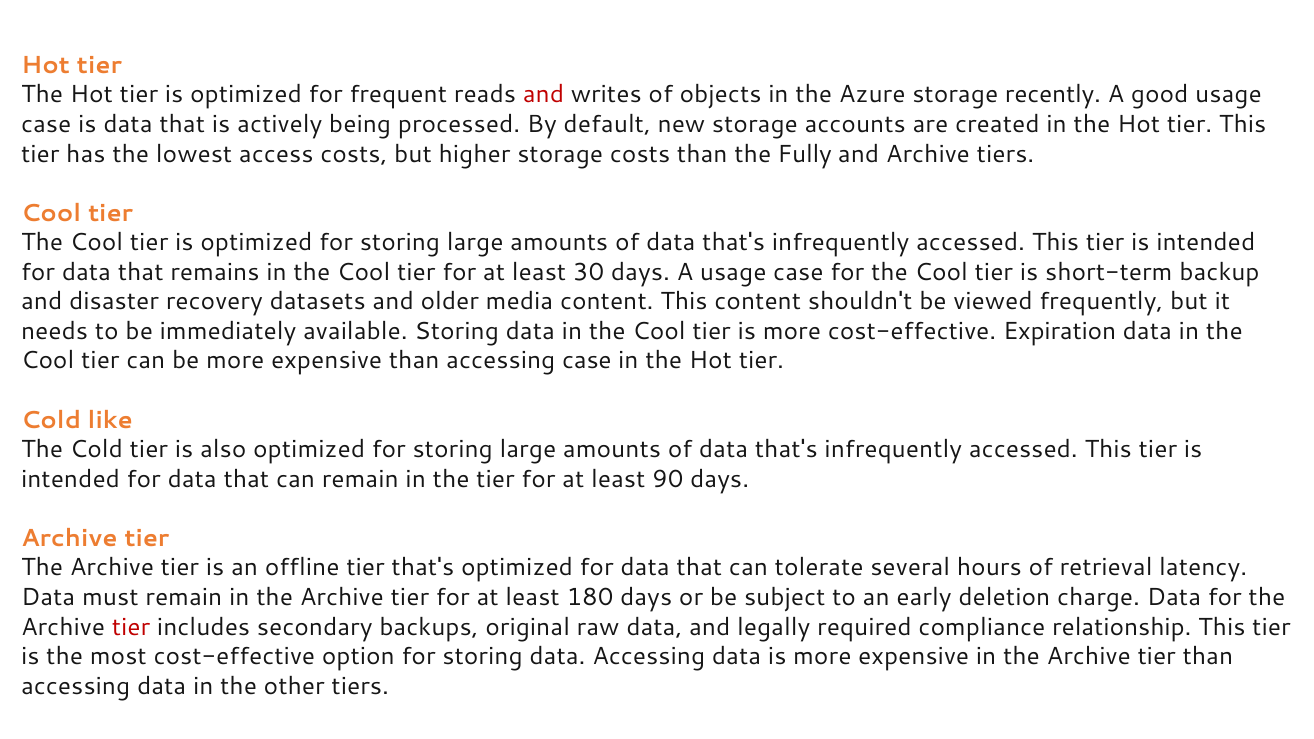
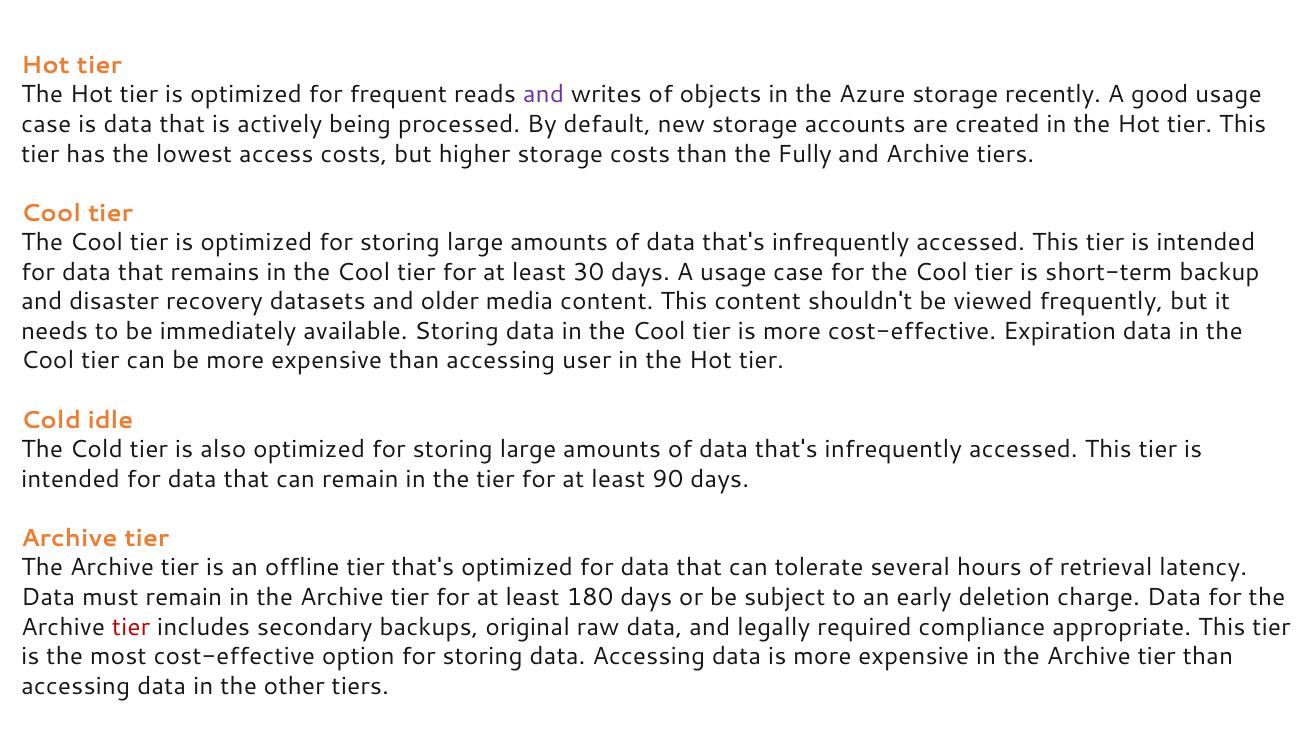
and at (543, 95) colour: red -> purple
accessing case: case -> user
like: like -> idle
relationship: relationship -> appropriate
